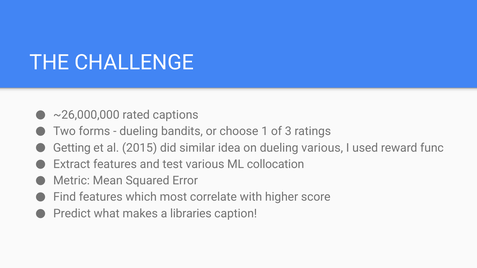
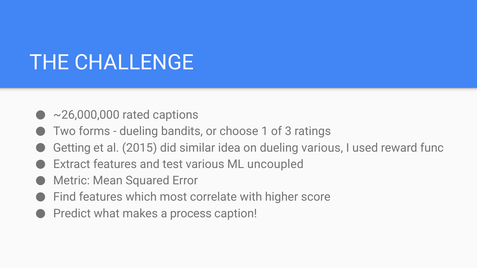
collocation: collocation -> uncoupled
libraries: libraries -> process
